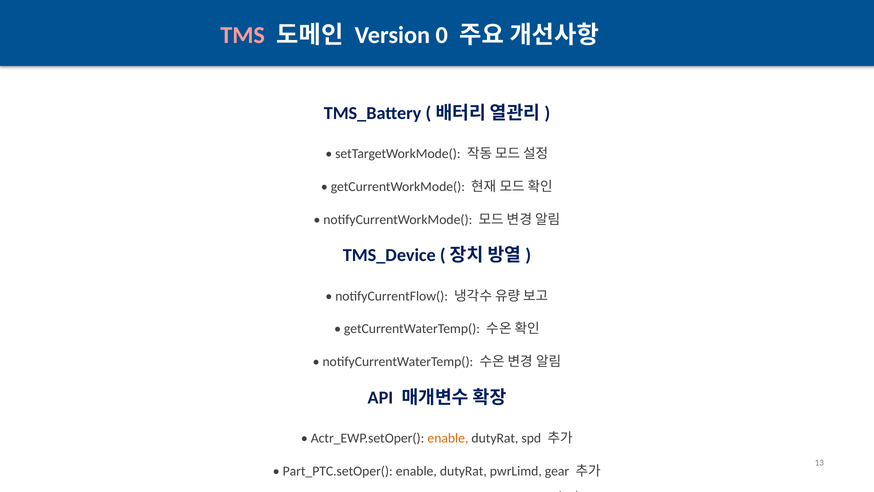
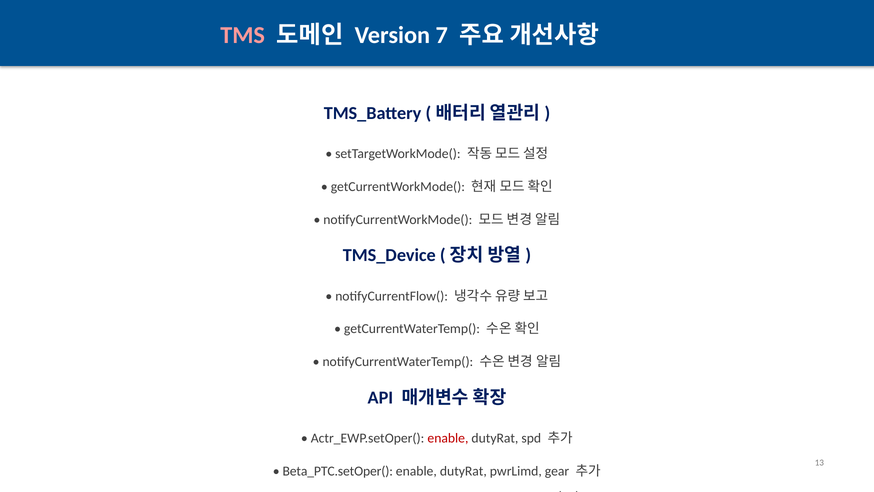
0: 0 -> 7
enable at (448, 438) colour: orange -> red
Part_PTC.setOper(: Part_PTC.setOper( -> Beta_PTC.setOper(
